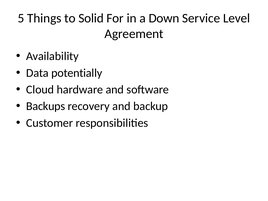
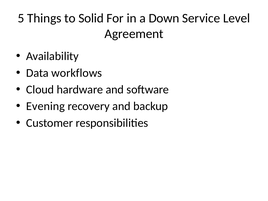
potentially: potentially -> workflows
Backups: Backups -> Evening
